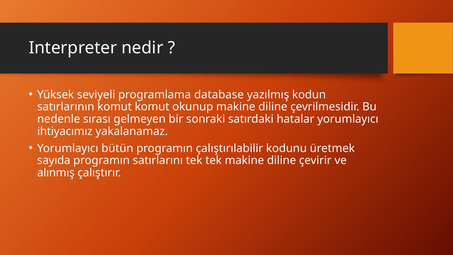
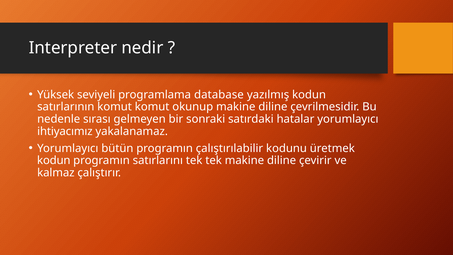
sayıda at (54, 160): sayıda -> kodun
alınmış: alınmış -> kalmaz
